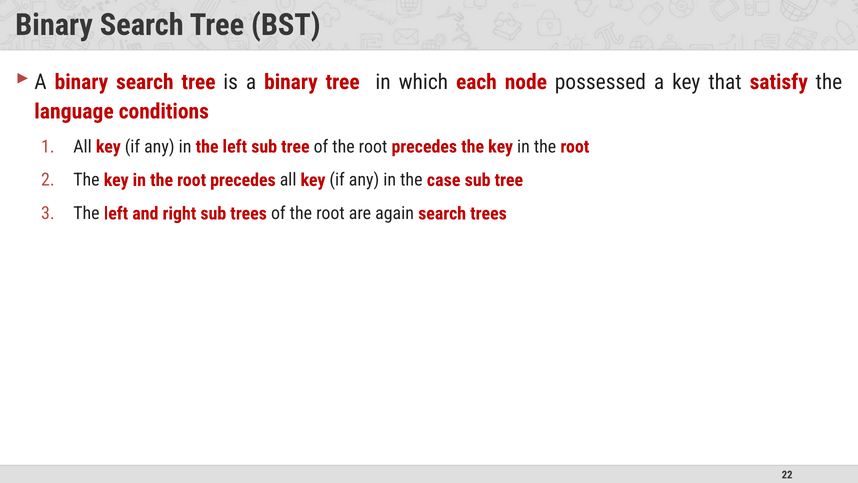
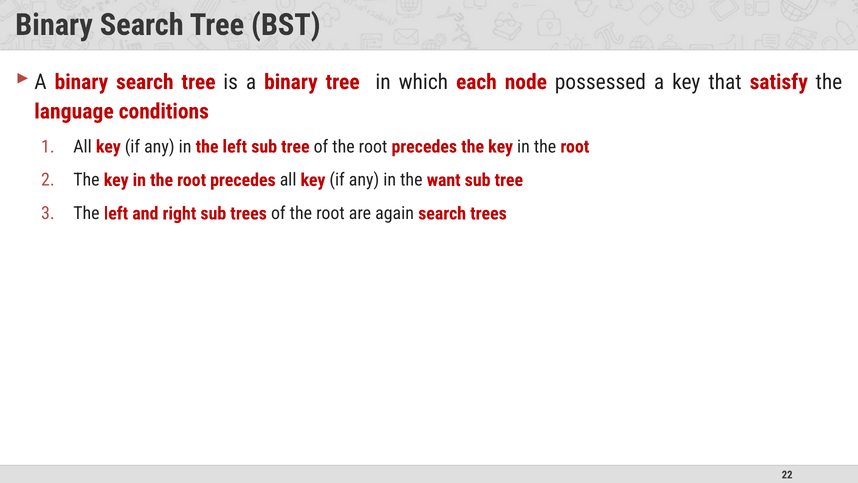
case: case -> want
